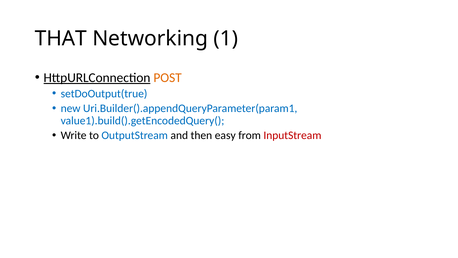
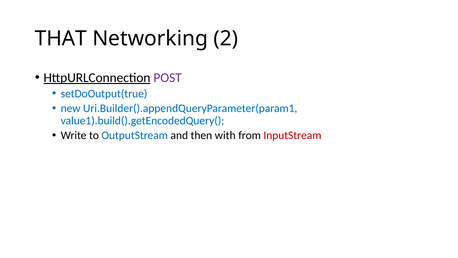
1: 1 -> 2
POST colour: orange -> purple
easy: easy -> with
